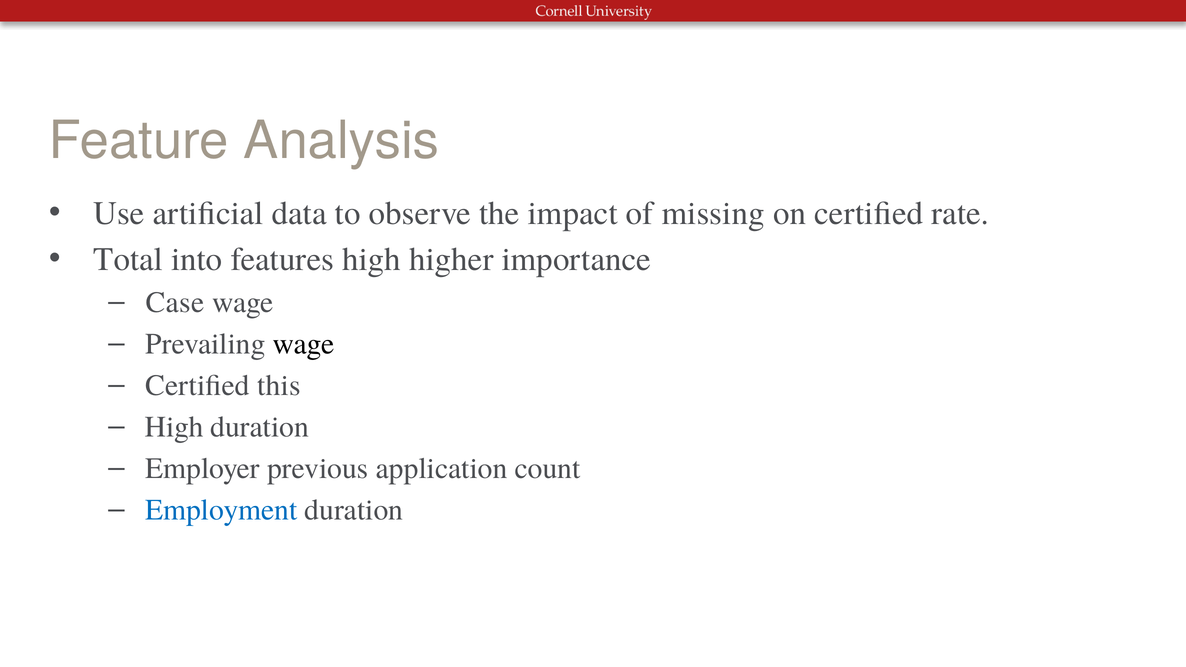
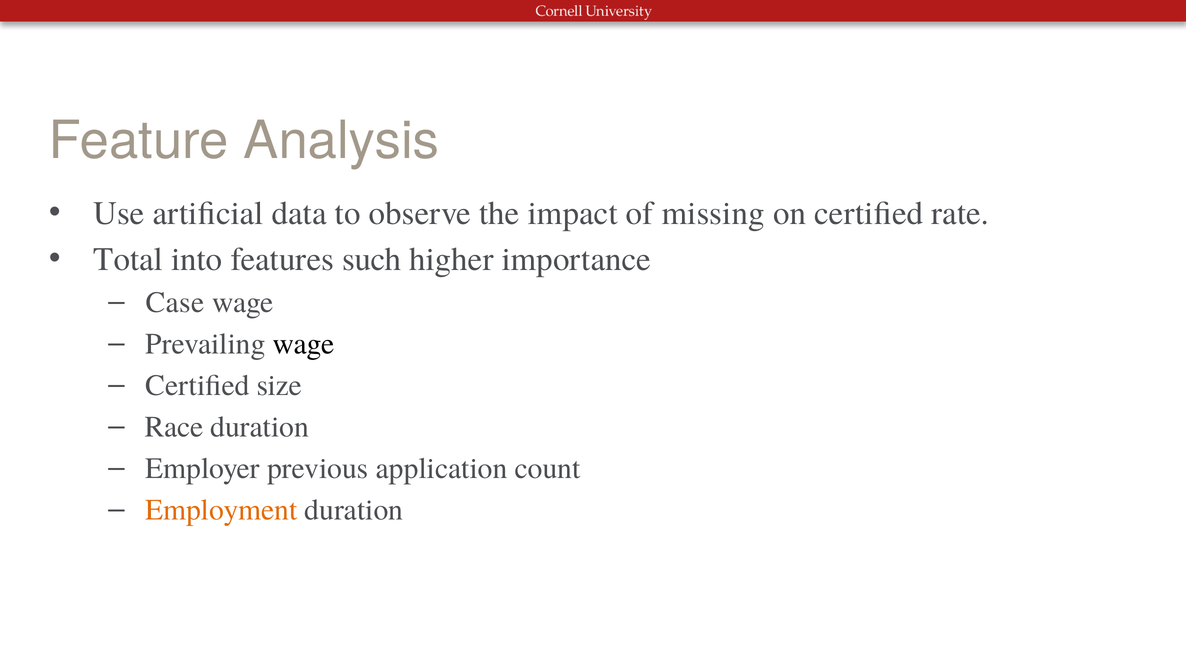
features high: high -> such
this: this -> size
High at (174, 427): High -> Race
Employment colour: blue -> orange
